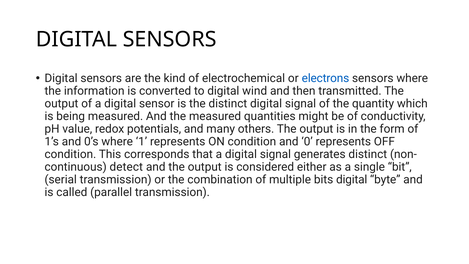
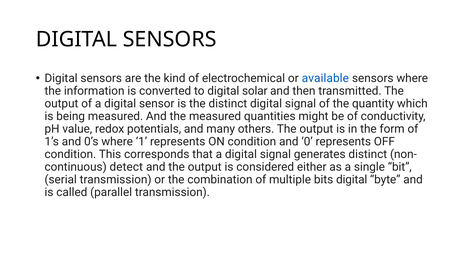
electrons: electrons -> available
wind: wind -> solar
